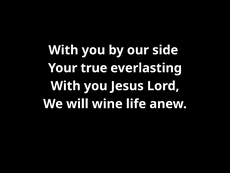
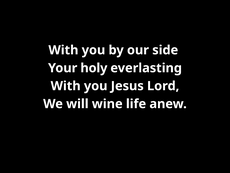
true: true -> holy
